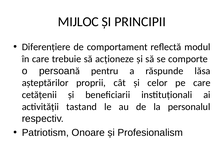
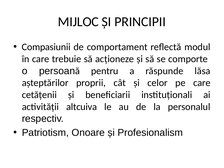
Diferențiere: Diferențiere -> Compasiunii
tastand: tastand -> altcuiva
